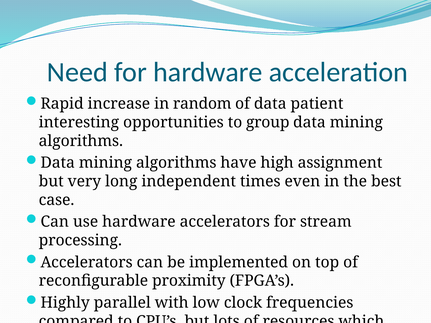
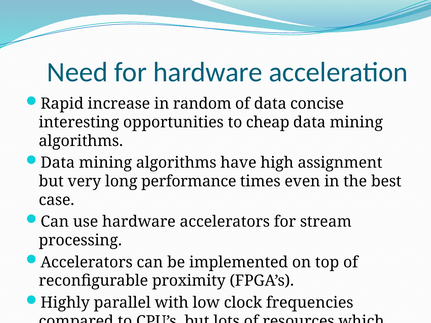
patient: patient -> concise
group: group -> cheap
independent: independent -> performance
